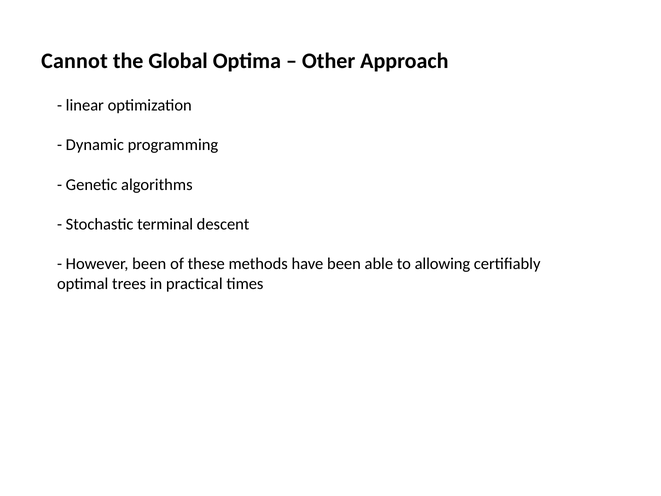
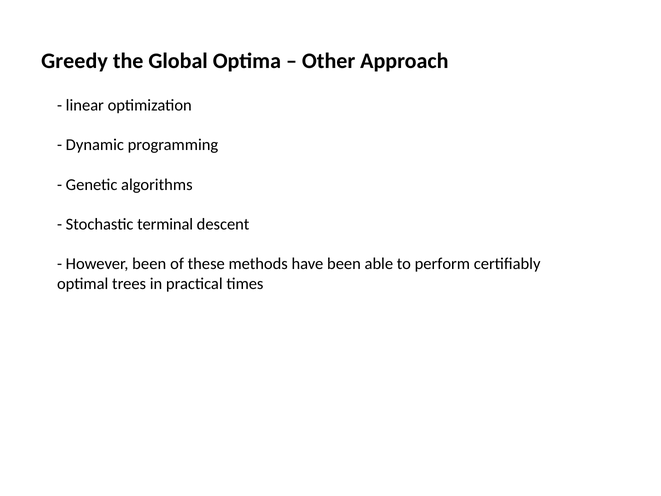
Cannot: Cannot -> Greedy
allowing: allowing -> perform
